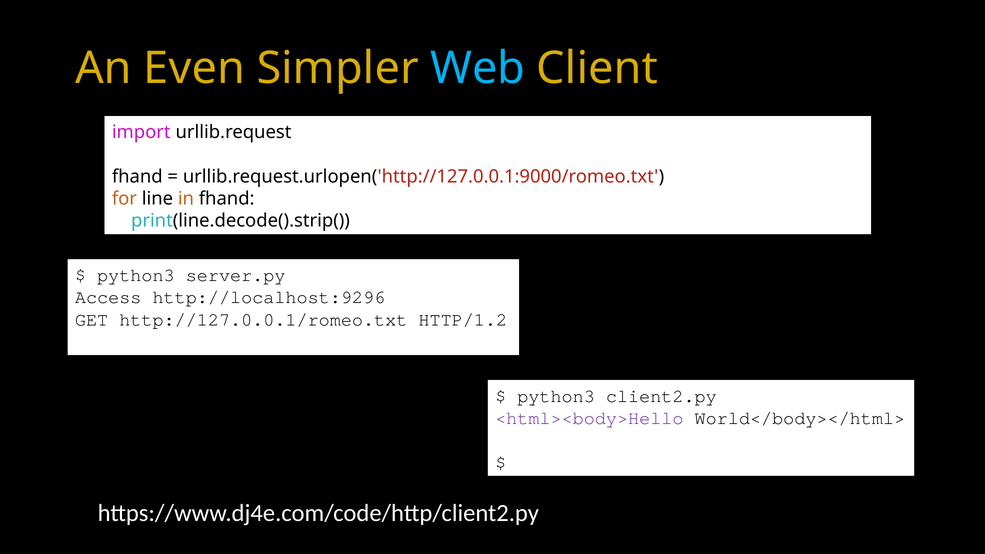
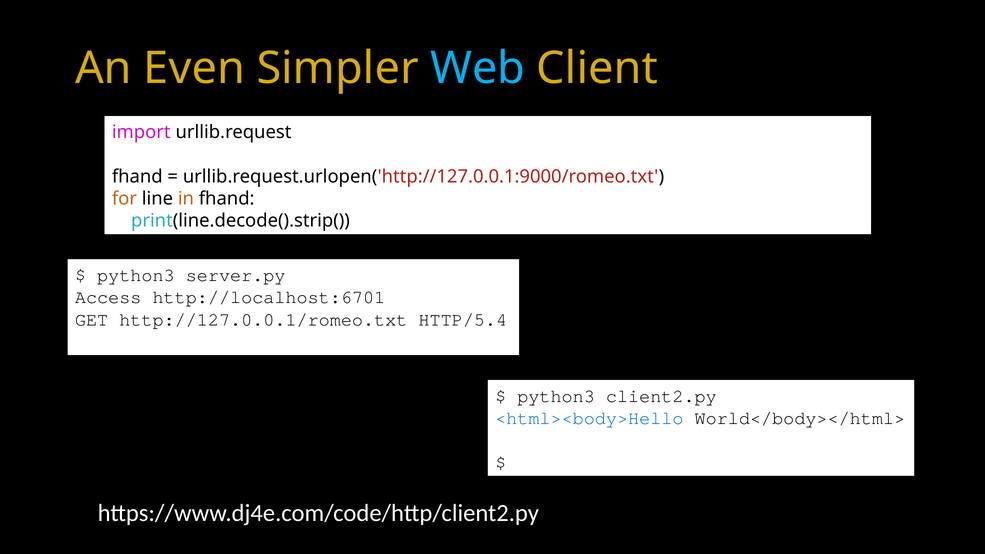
http://localhost:9296: http://localhost:9296 -> http://localhost:6701
HTTP/1.2: HTTP/1.2 -> HTTP/5.4
<html><body>Hello colour: purple -> blue
